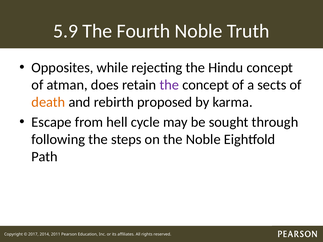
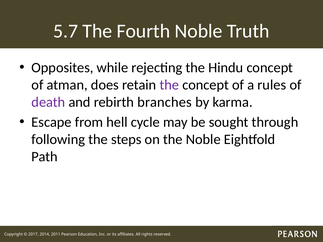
5.9: 5.9 -> 5.7
sects: sects -> rules
death colour: orange -> purple
proposed: proposed -> branches
